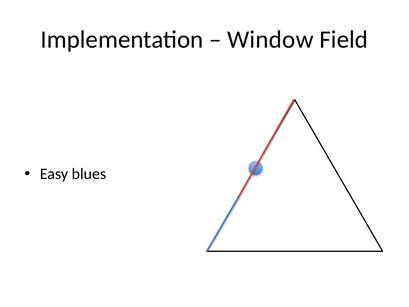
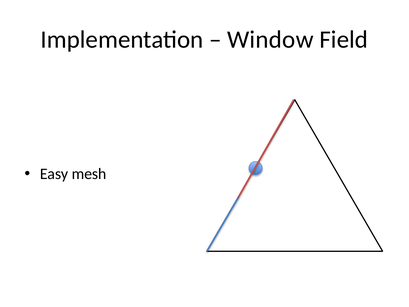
blues: blues -> mesh
